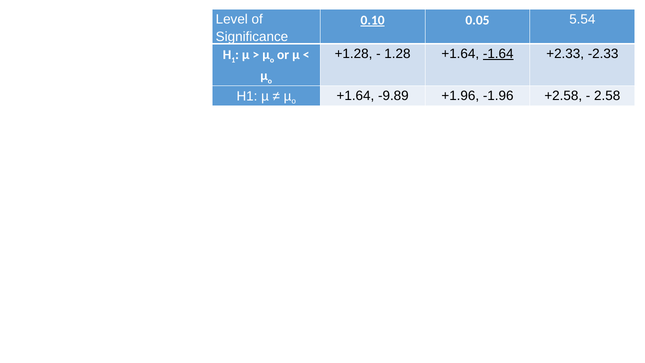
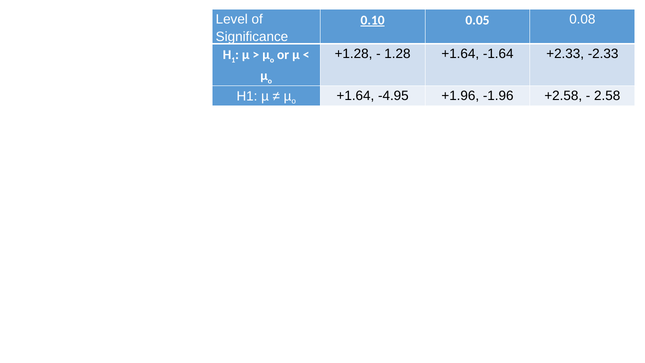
5.54: 5.54 -> 0.08
-1.64 underline: present -> none
-9.89: -9.89 -> -4.95
